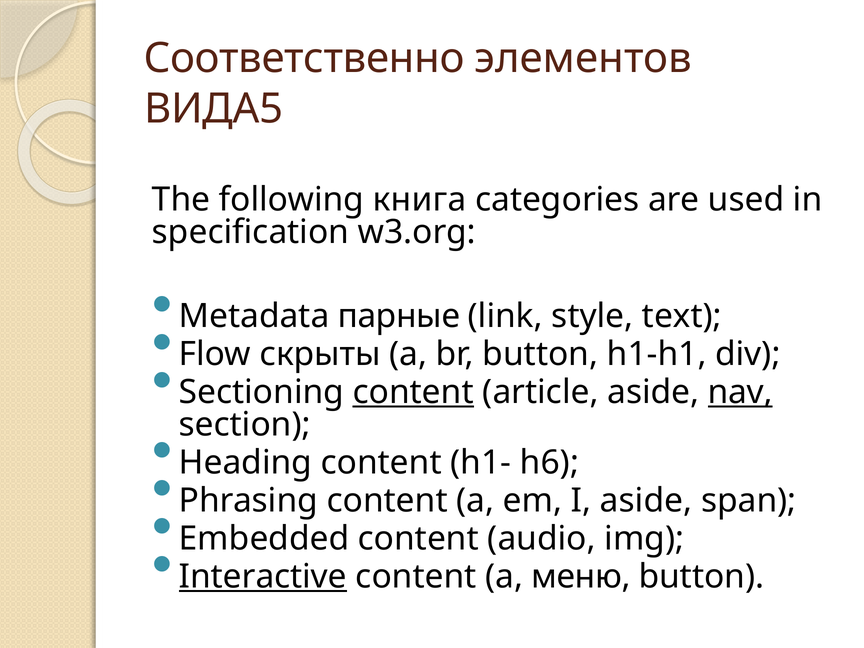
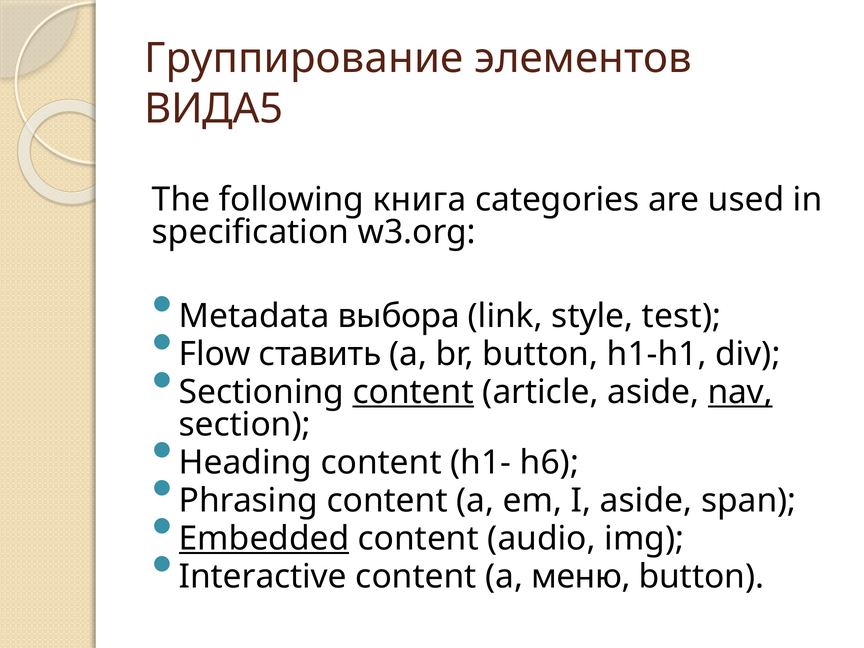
Соответственно: Соответственно -> Группирование
парные: парные -> выбора
text: text -> test
скрыты: скрыты -> ставить
Embedded underline: none -> present
Interactive underline: present -> none
